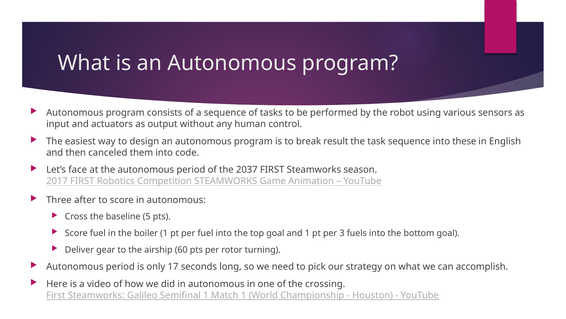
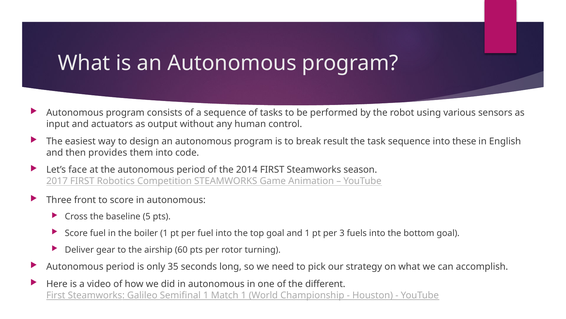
canceled: canceled -> provides
2037: 2037 -> 2014
after: after -> front
17: 17 -> 35
crossing: crossing -> different
